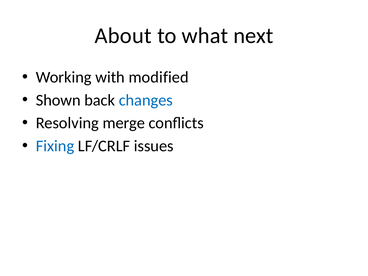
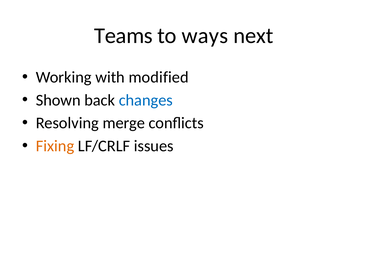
About: About -> Teams
what: what -> ways
Fixing colour: blue -> orange
